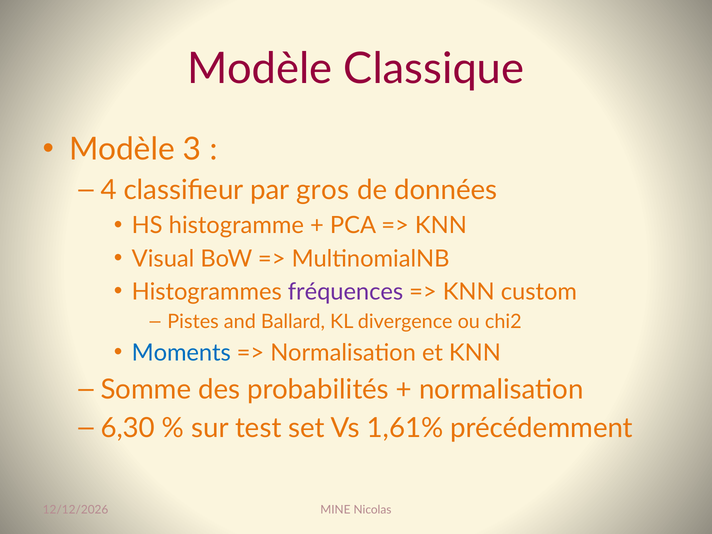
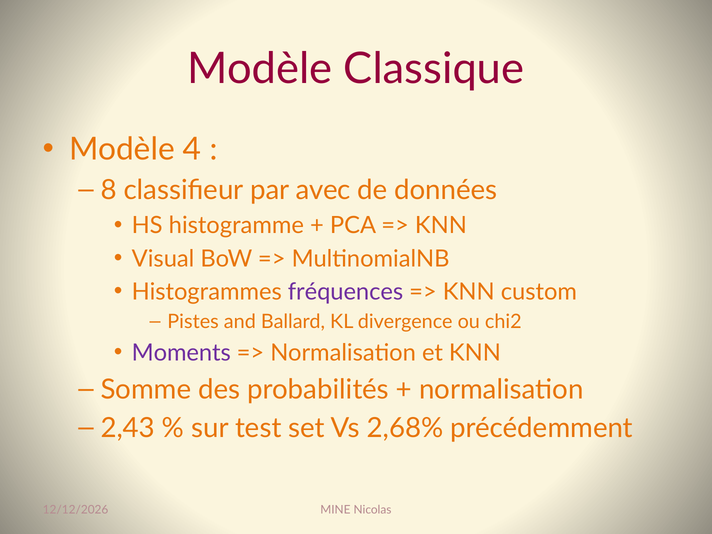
3: 3 -> 4
4: 4 -> 8
gros: gros -> avec
Moments colour: blue -> purple
6,30: 6,30 -> 2,43
1,61%: 1,61% -> 2,68%
